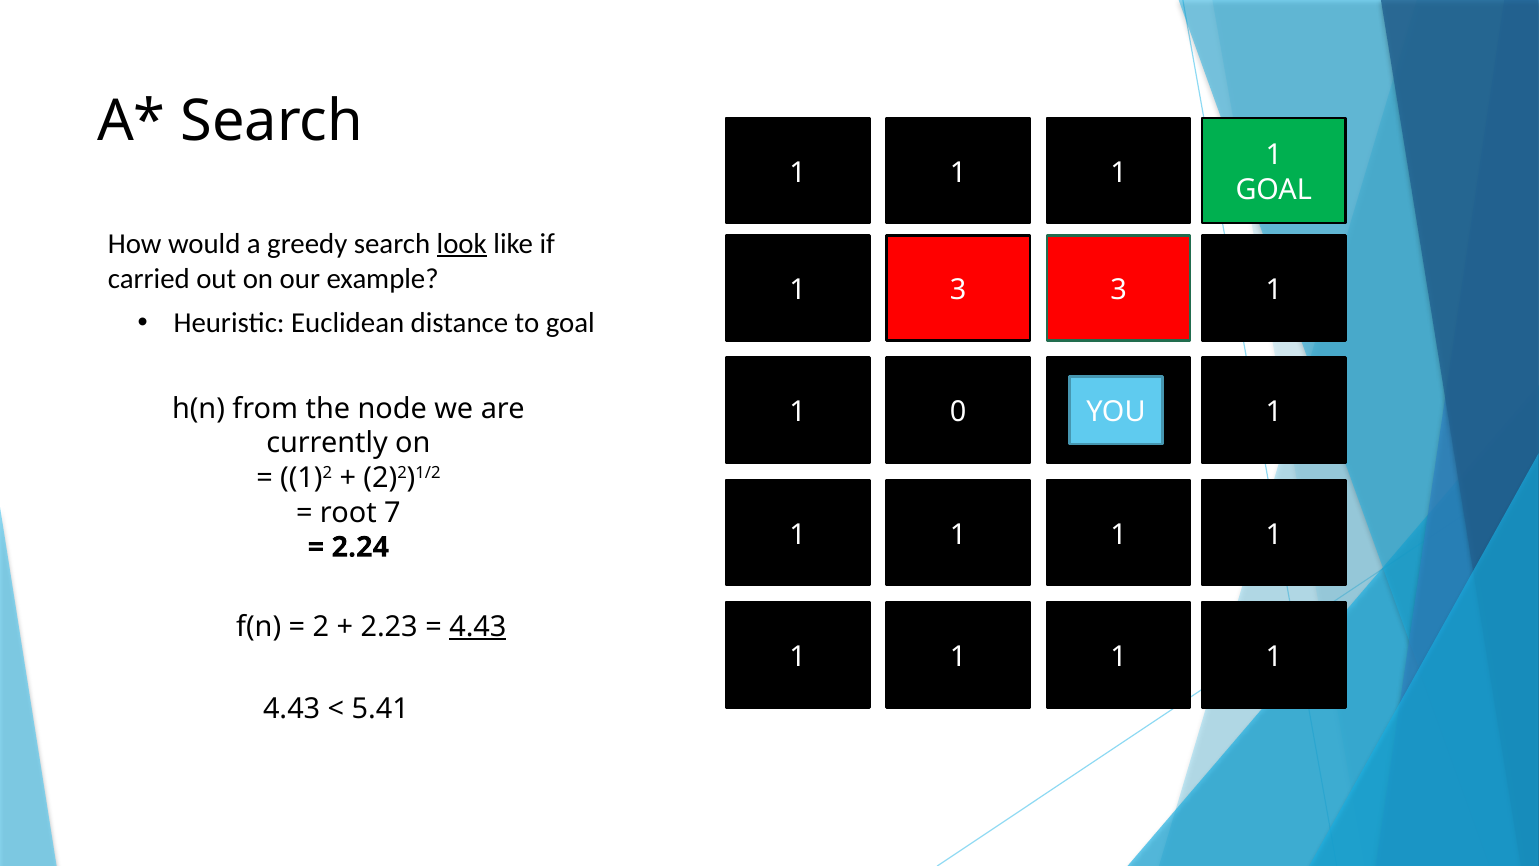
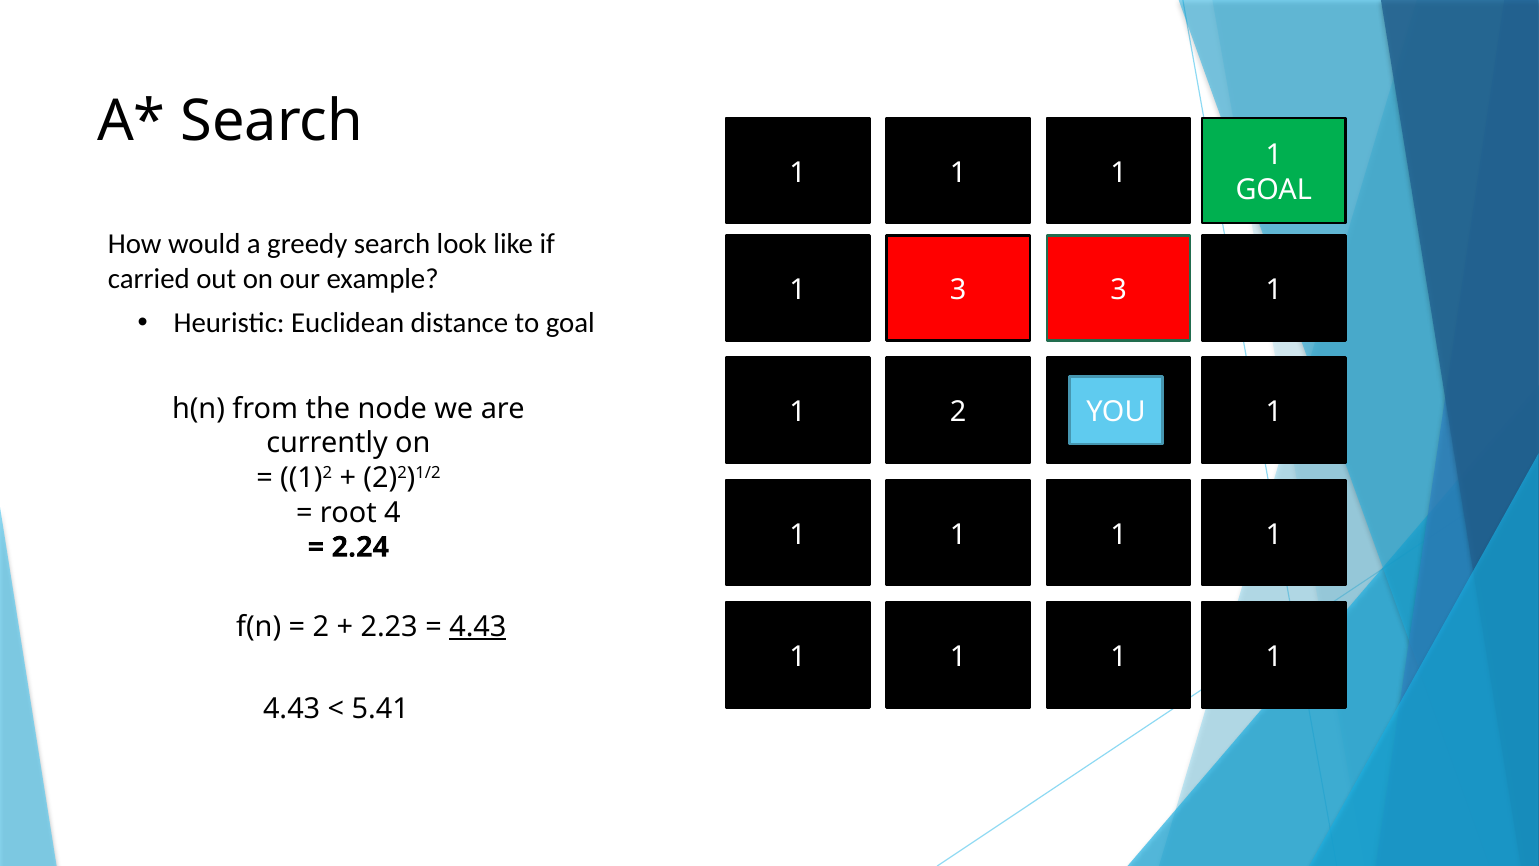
look underline: present -> none
1 0: 0 -> 2
7: 7 -> 4
